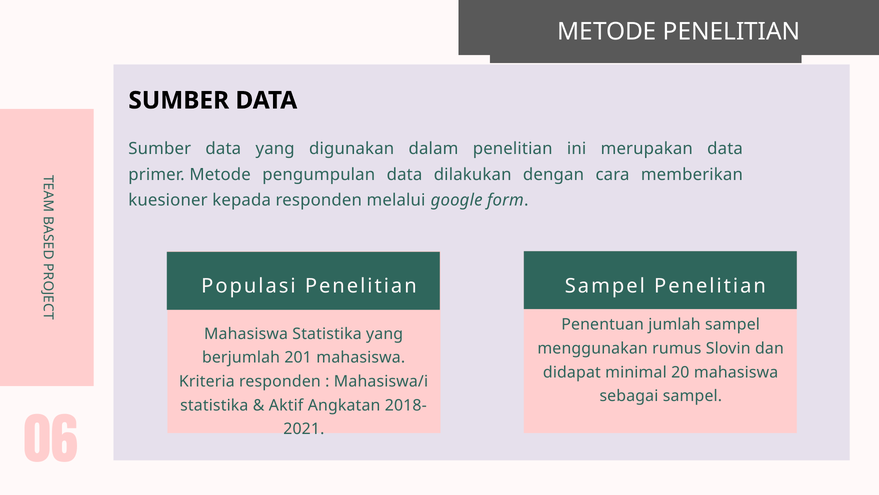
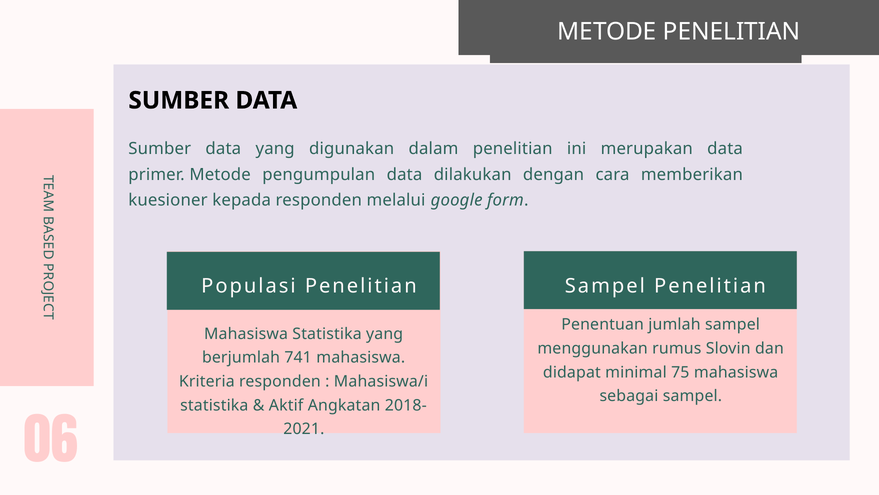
201: 201 -> 741
20: 20 -> 75
